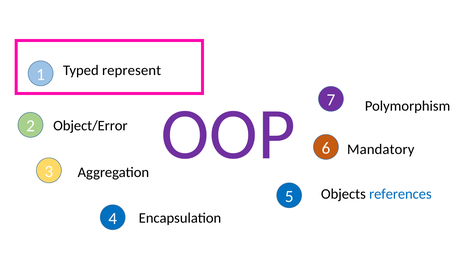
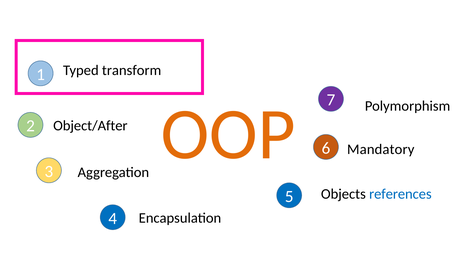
represent: represent -> transform
OOP colour: purple -> orange
Object/Error: Object/Error -> Object/After
